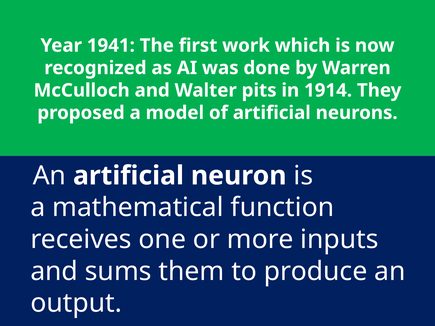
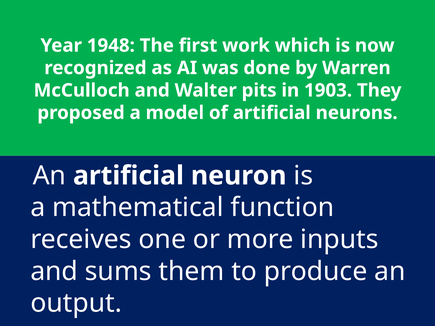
1941: 1941 -> 1948
1914: 1914 -> 1903
